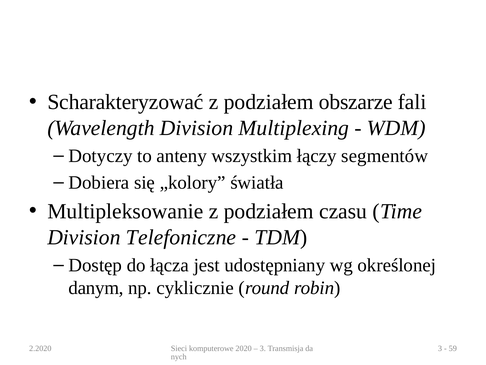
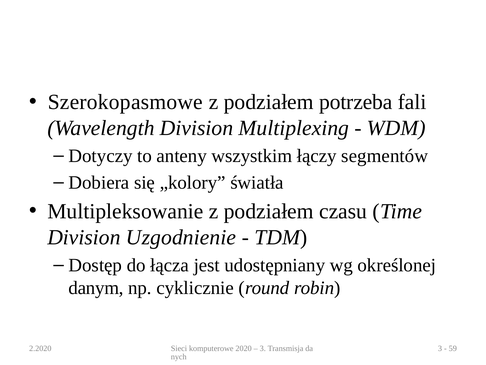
Scharakteryzować: Scharakteryzować -> Szerokopasmowe
obszarze: obszarze -> potrzeba
Telefoniczne: Telefoniczne -> Uzgodnienie
